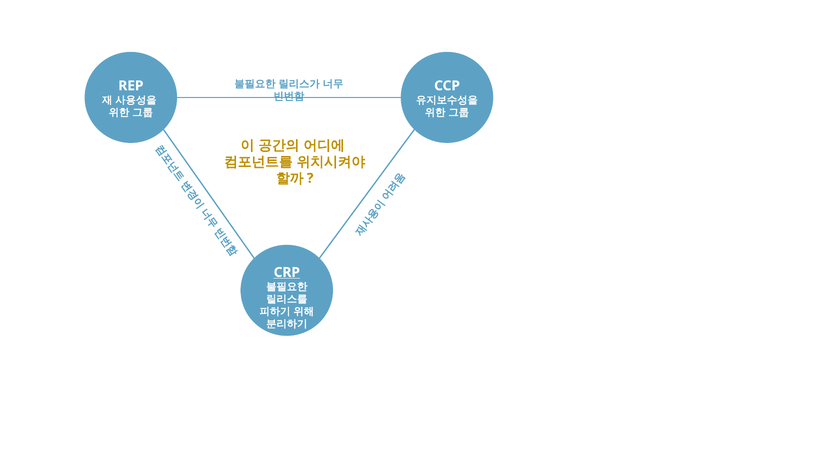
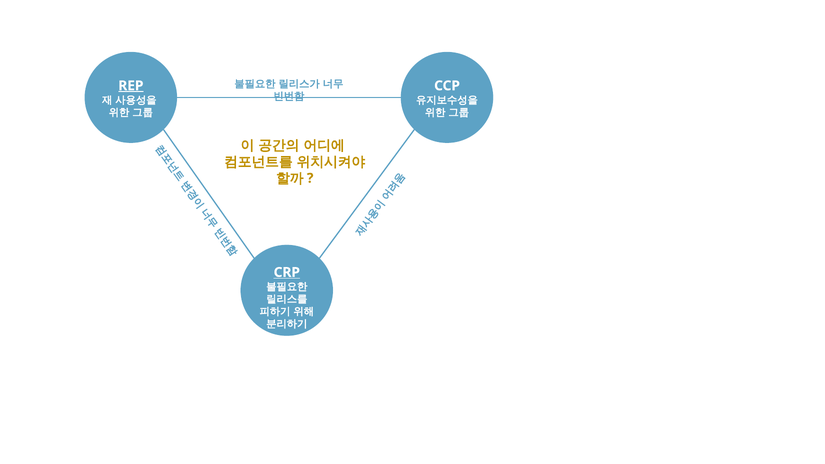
REP underline: none -> present
